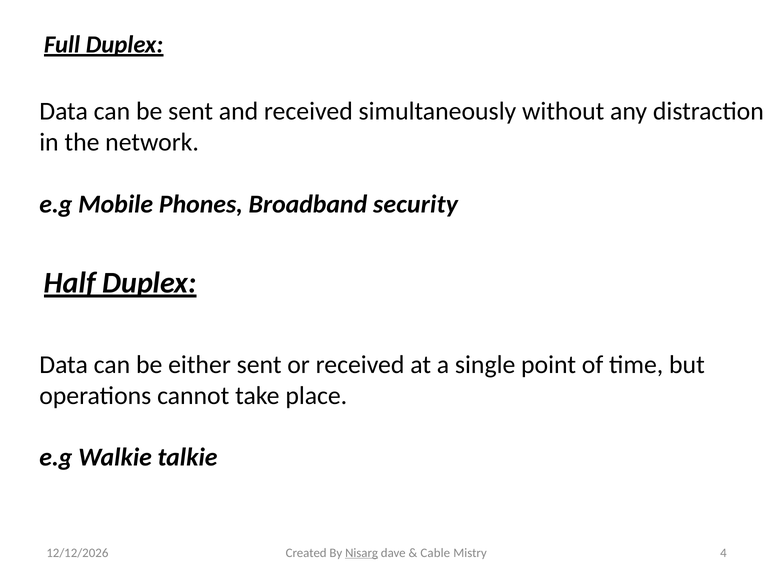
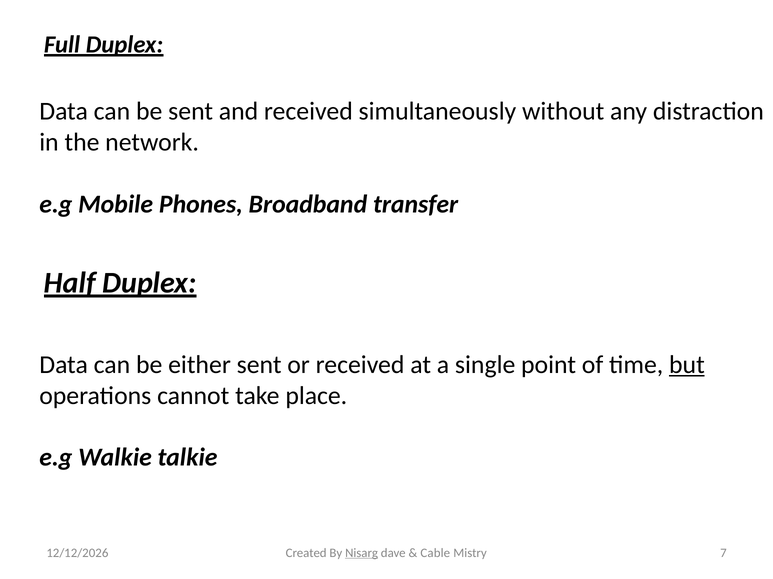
security: security -> transfer
but underline: none -> present
4: 4 -> 7
